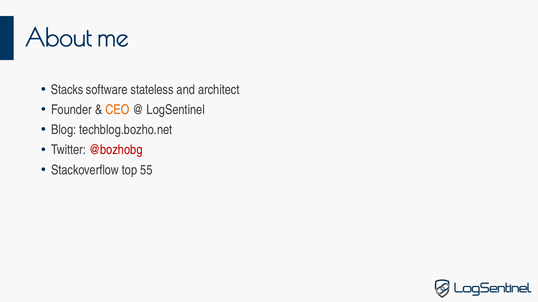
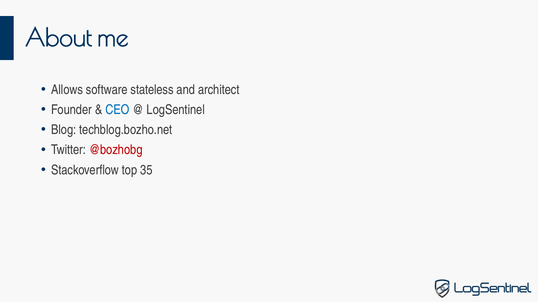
Stacks: Stacks -> Allows
CEO colour: orange -> blue
55: 55 -> 35
